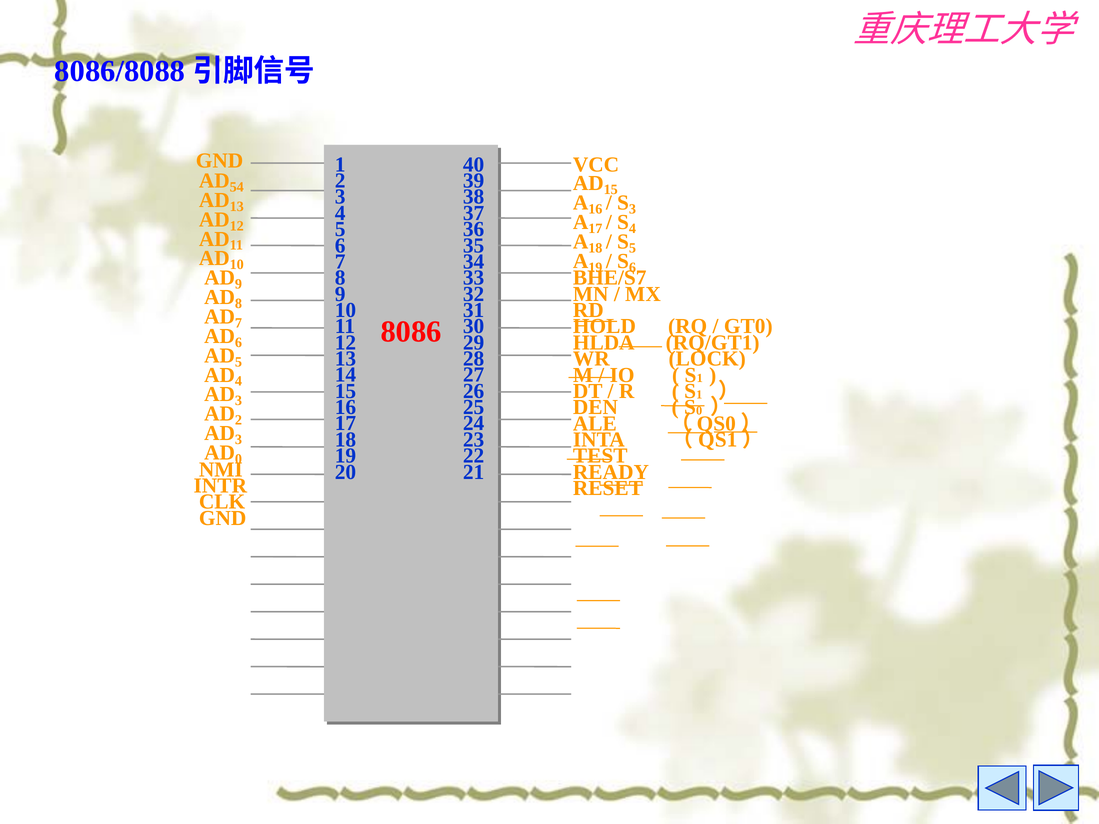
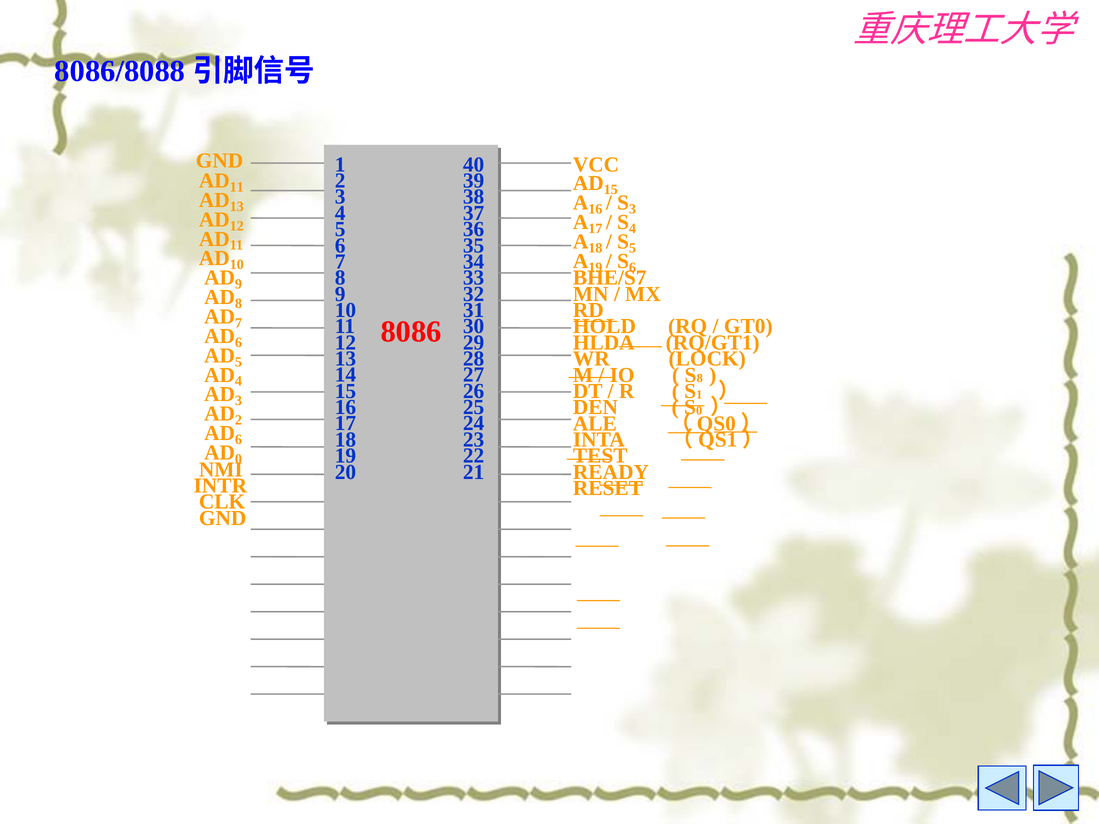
54 at (237, 187): 54 -> 11
1 at (700, 379): 1 -> 8
3 at (238, 440): 3 -> 6
